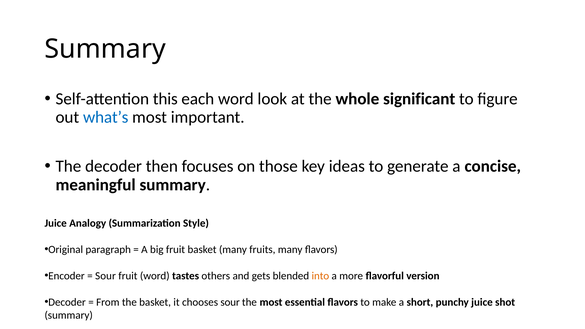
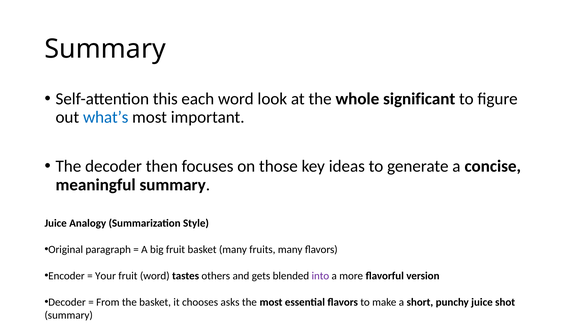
Sour at (105, 276): Sour -> Your
into colour: orange -> purple
chooses sour: sour -> asks
